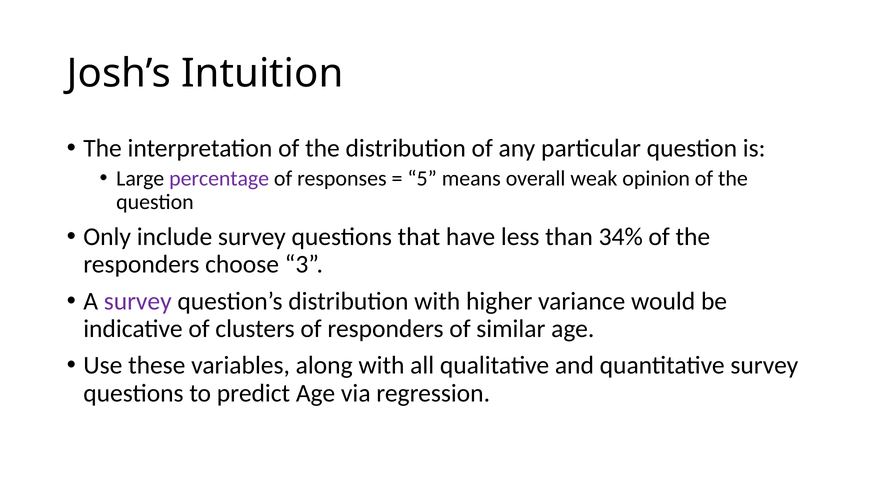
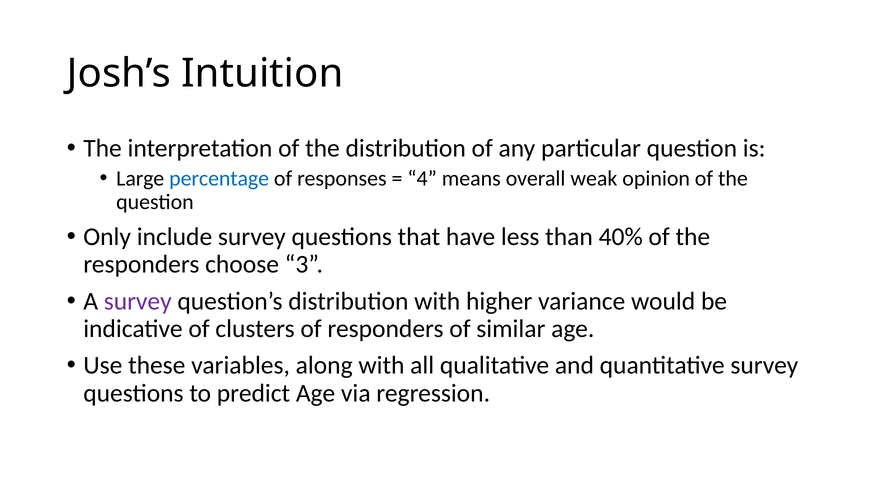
percentage colour: purple -> blue
5: 5 -> 4
34%: 34% -> 40%
